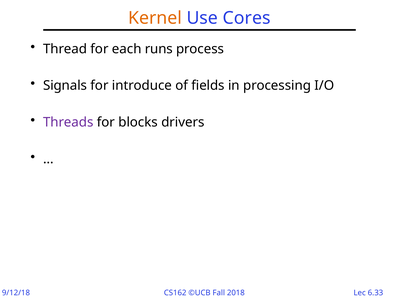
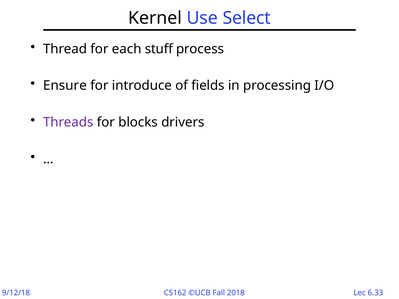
Kernel colour: orange -> black
Cores: Cores -> Select
runs: runs -> stuff
Signals: Signals -> Ensure
